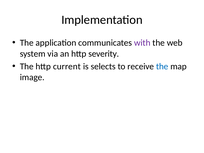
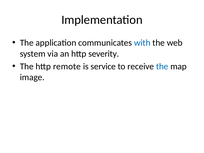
with colour: purple -> blue
current: current -> remote
selects: selects -> service
